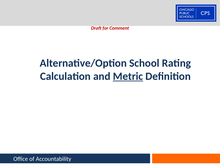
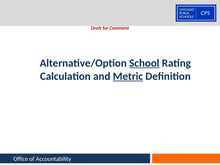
School underline: none -> present
